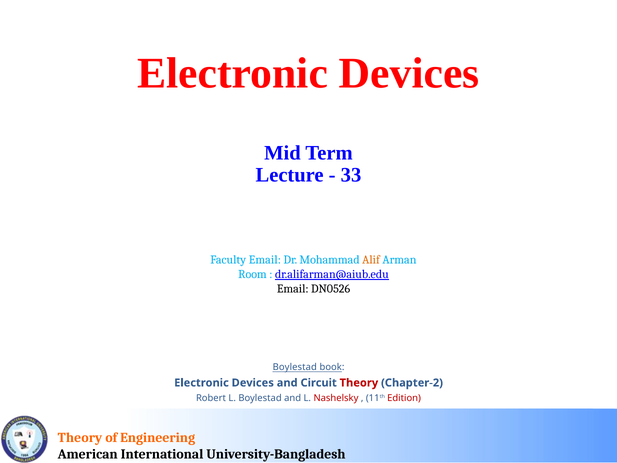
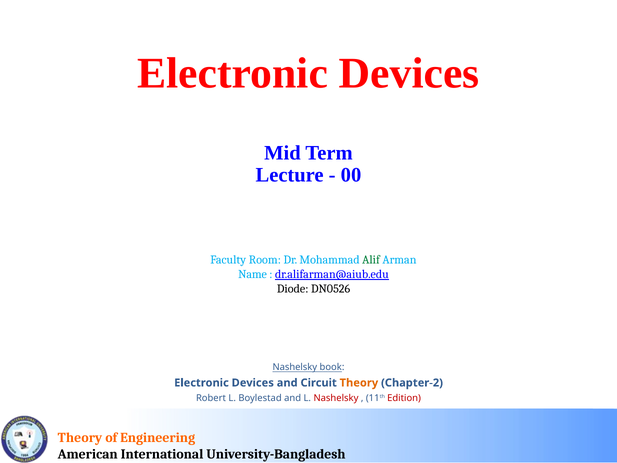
33: 33 -> 00
Faculty Email: Email -> Room
Alif colour: orange -> green
Room: Room -> Name
Email at (293, 289): Email -> Diode
Boylestad at (295, 367): Boylestad -> Nashelsky
Theory at (359, 383) colour: red -> orange
